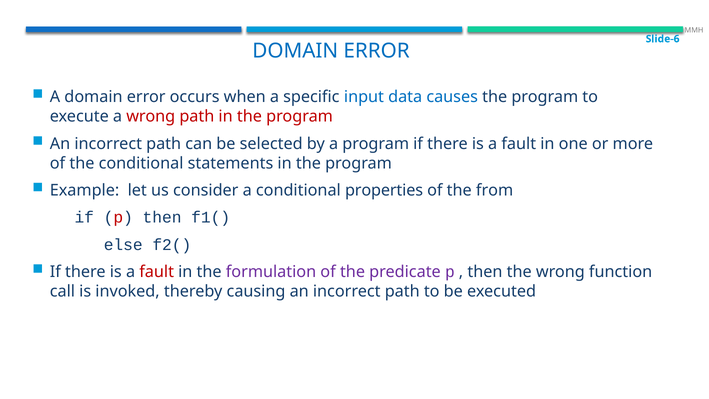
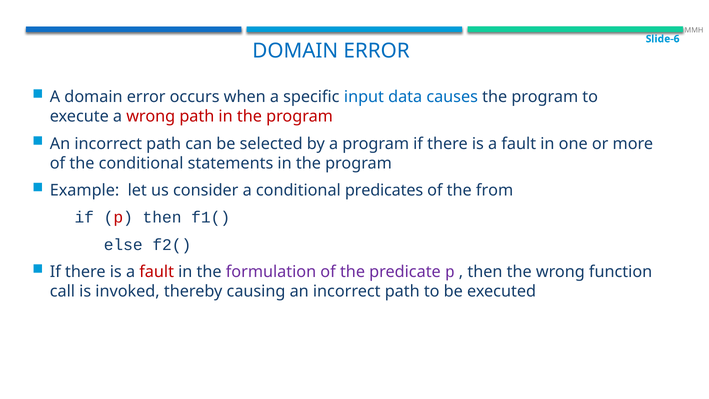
properties: properties -> predicates
